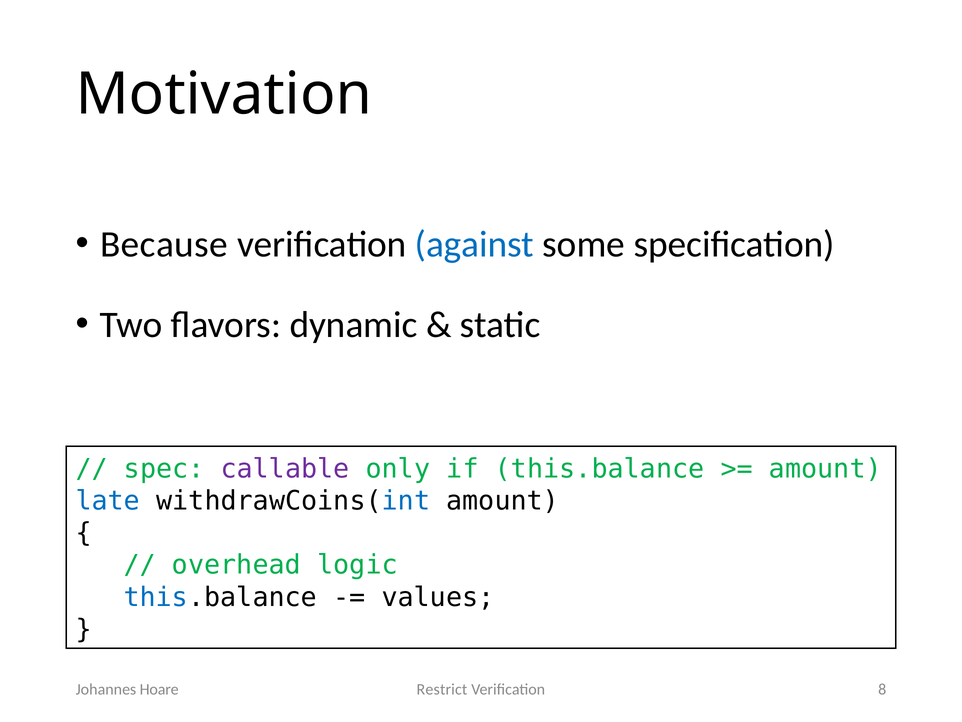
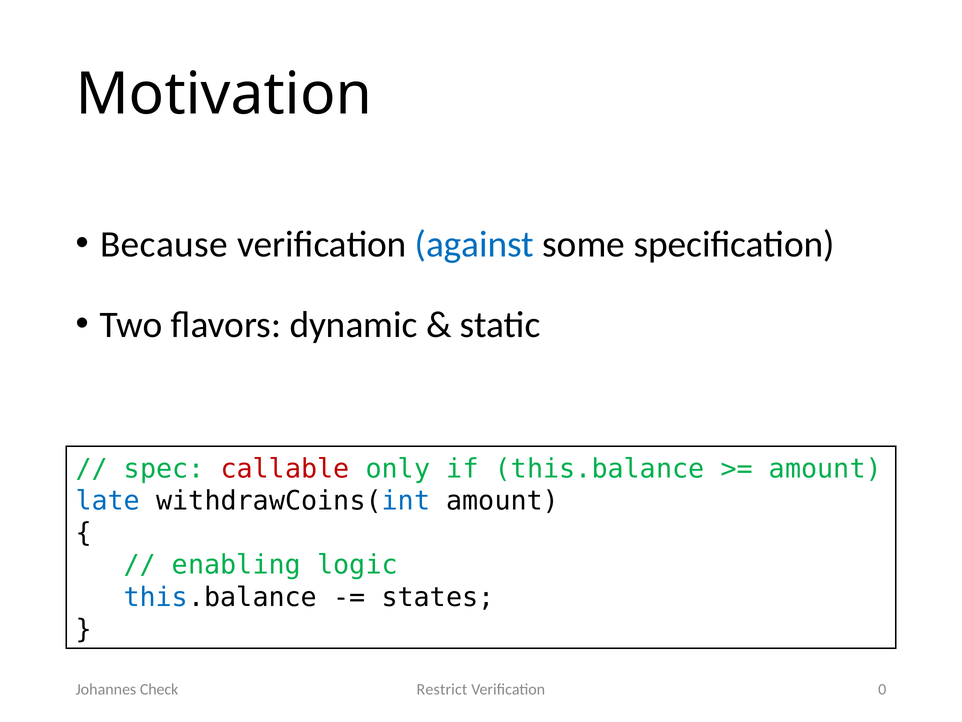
callable colour: purple -> red
overhead: overhead -> enabling
values: values -> states
8: 8 -> 0
Hoare: Hoare -> Check
